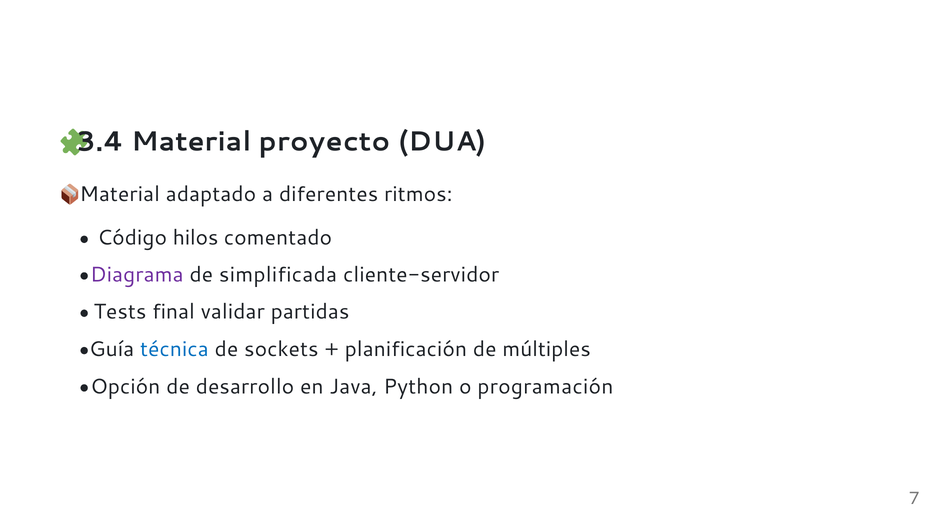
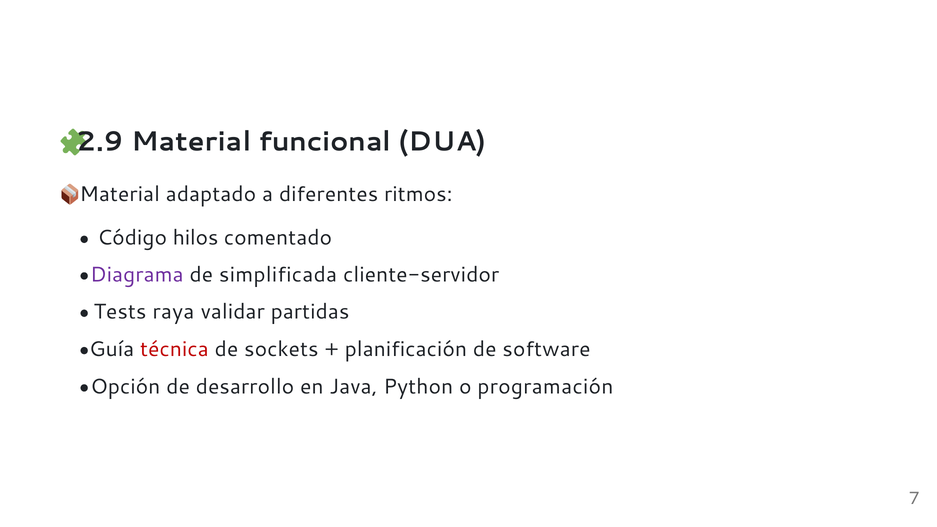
3.4: 3.4 -> 2.9
proyecto: proyecto -> funcional
final: final -> raya
técnica colour: blue -> red
múltiples: múltiples -> software
